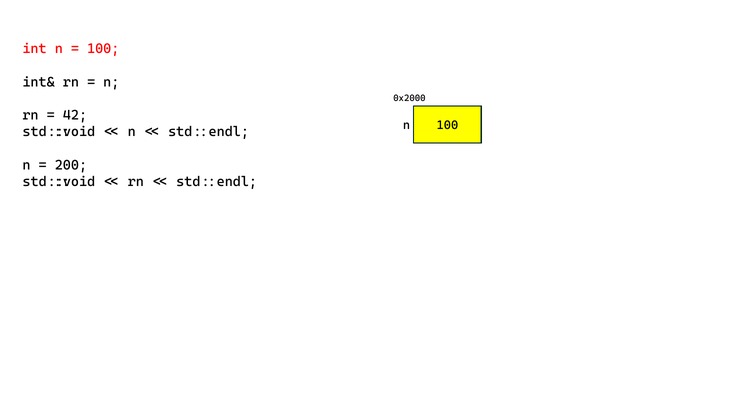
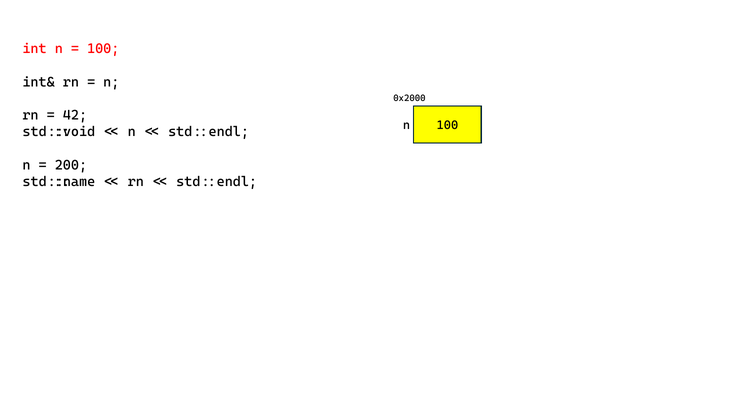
std::void at (59, 181): std::void -> std::name
